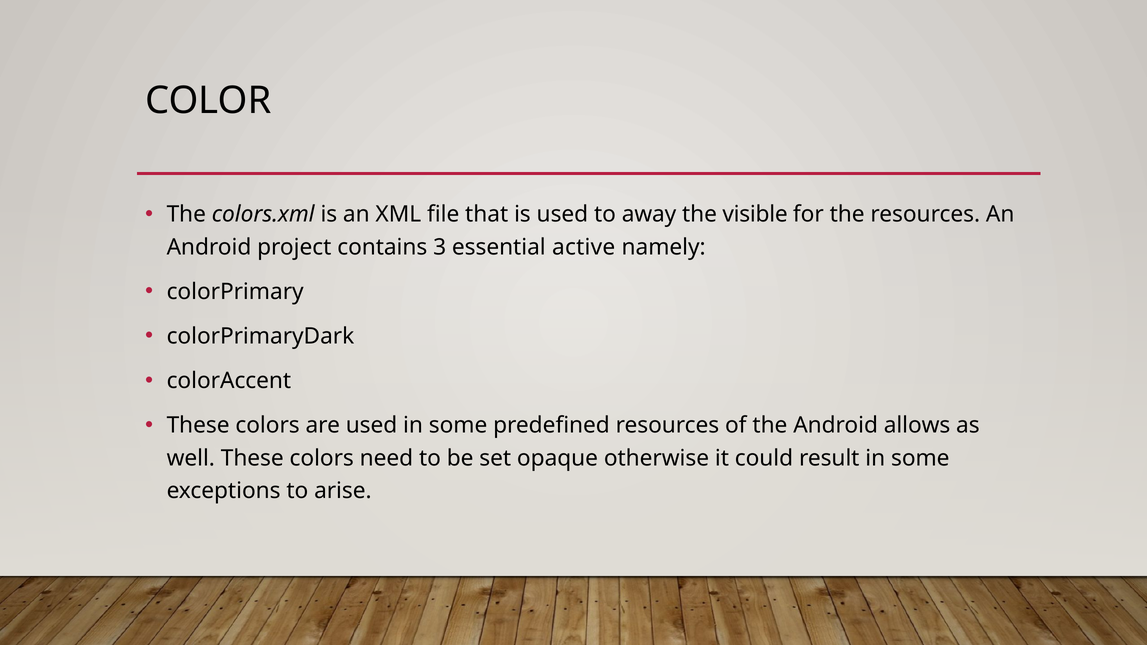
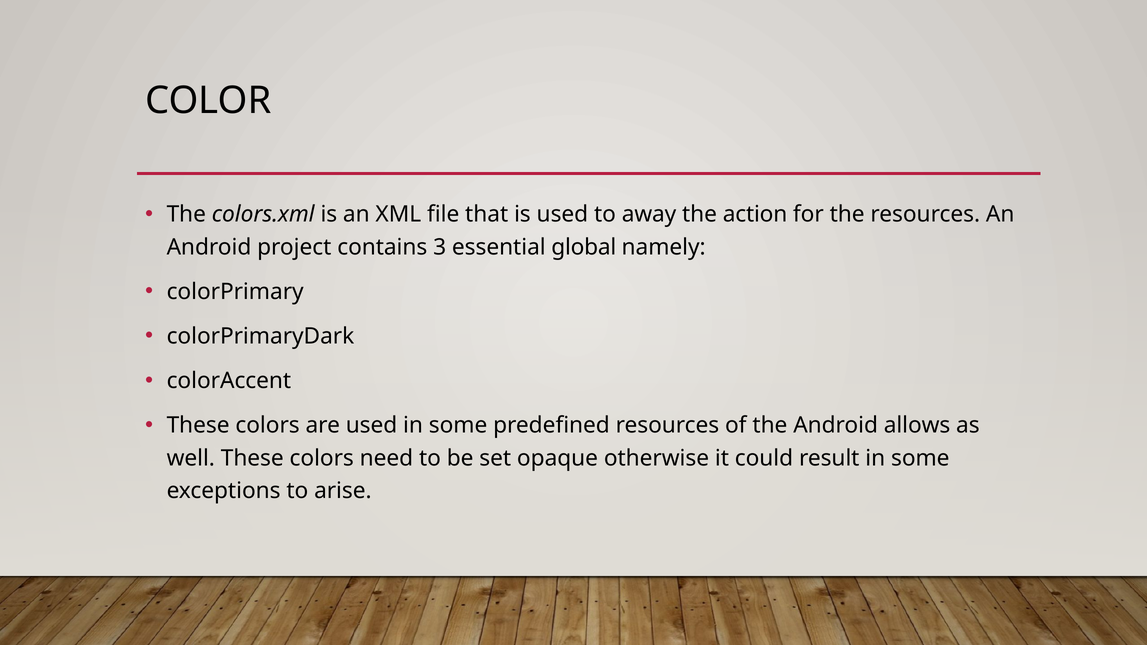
visible: visible -> action
active: active -> global
